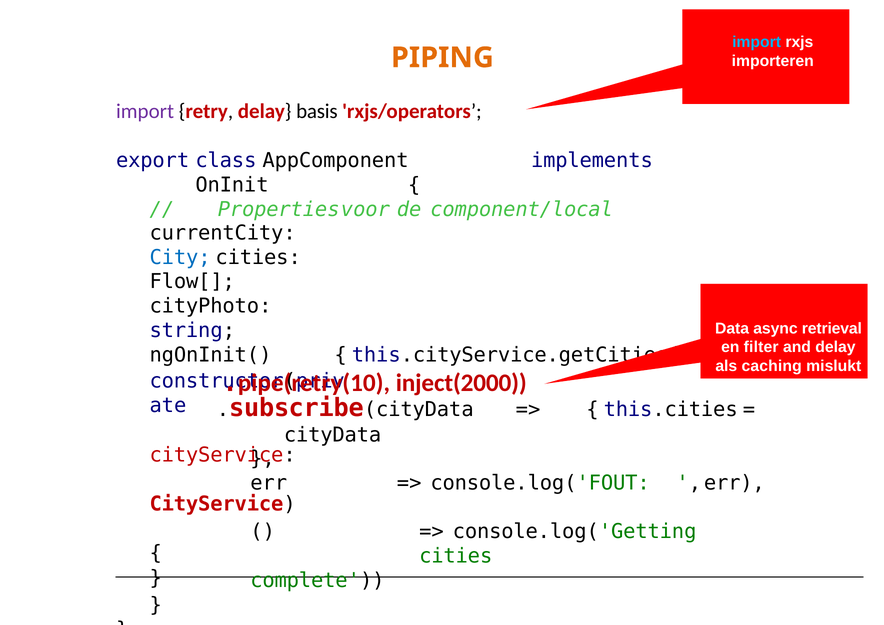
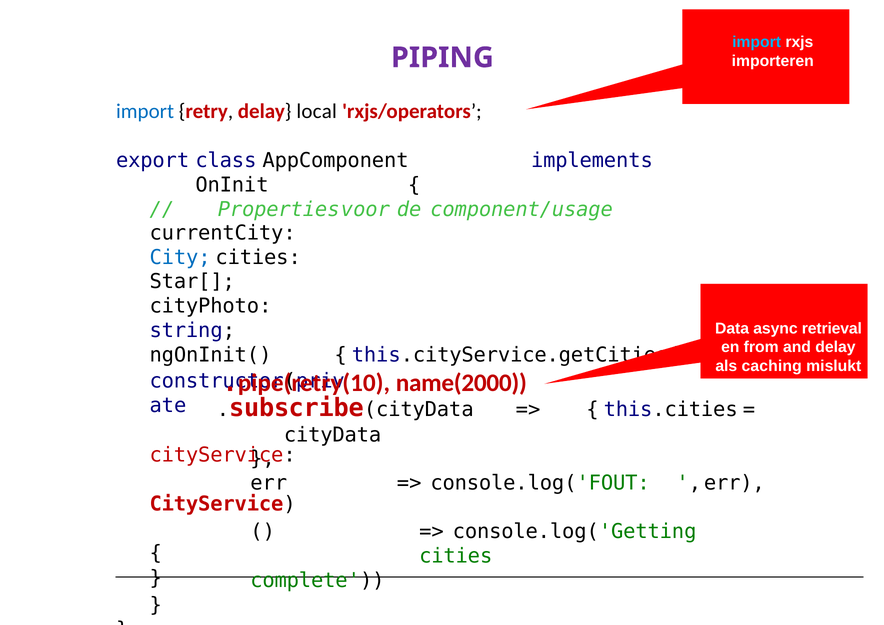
PIPING colour: orange -> purple
import at (145, 111) colour: purple -> blue
basis: basis -> local
component/local: component/local -> component/usage
Flow[: Flow[ -> Star[
filter: filter -> from
inject(2000: inject(2000 -> name(2000
